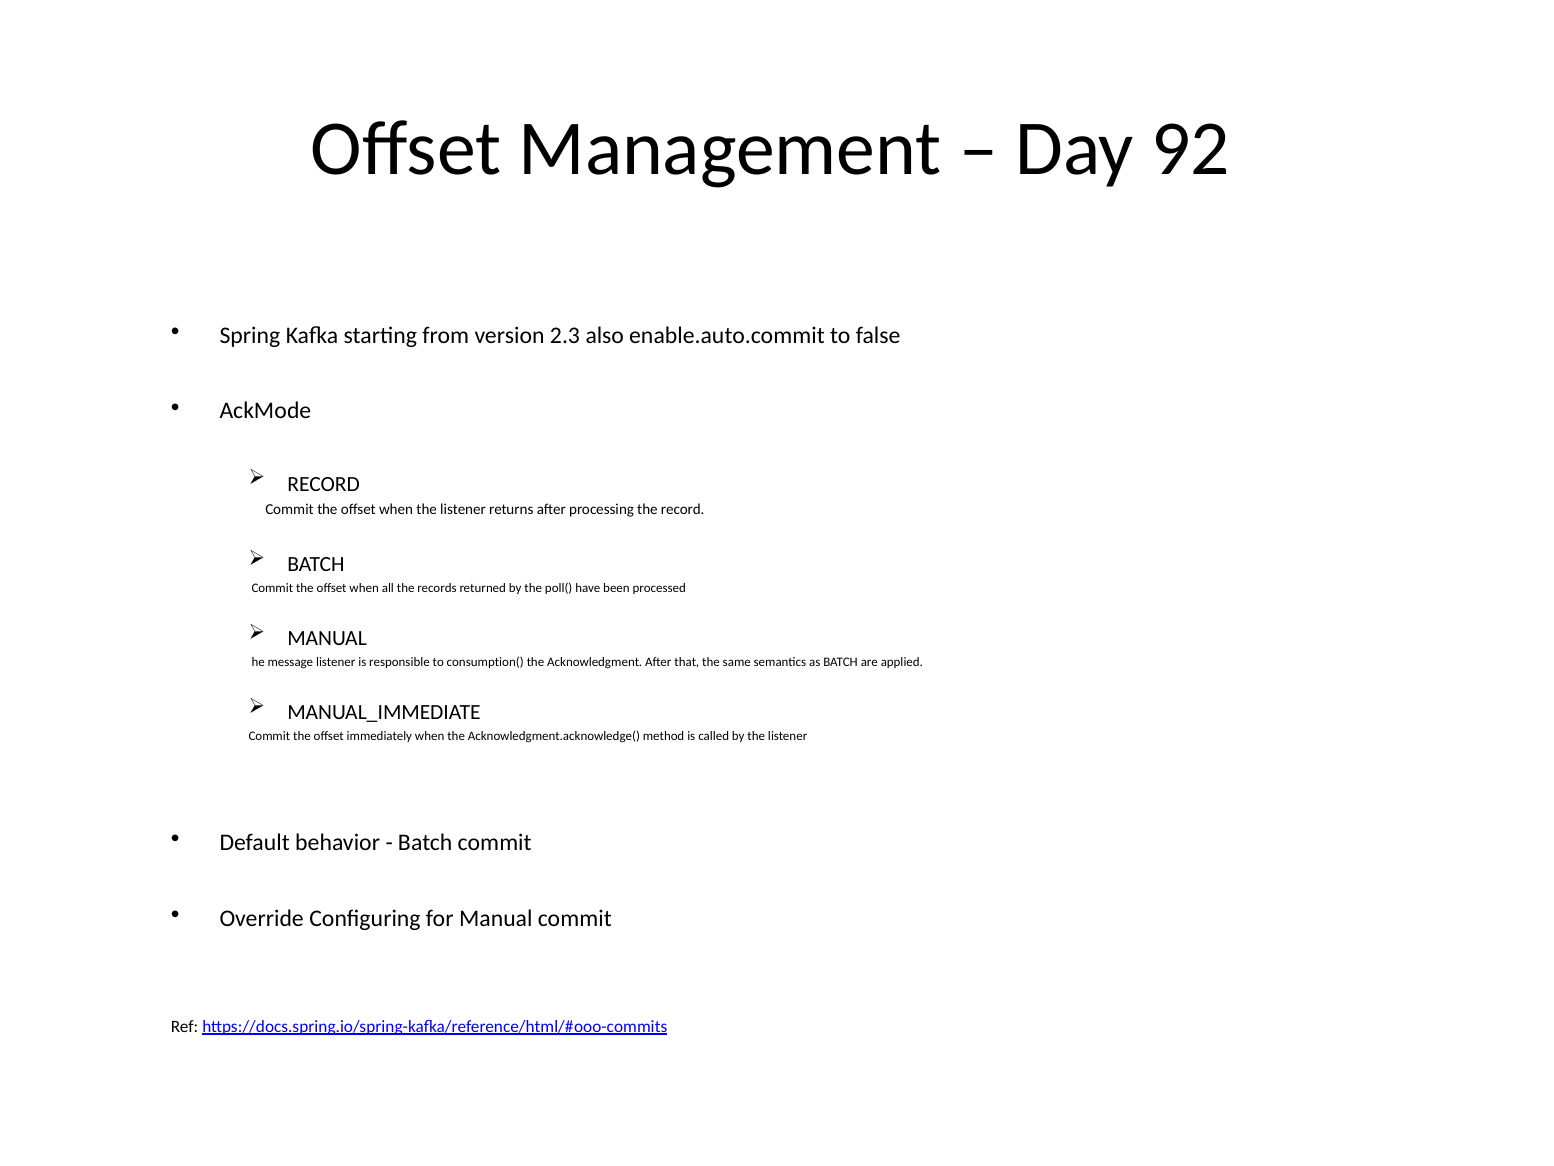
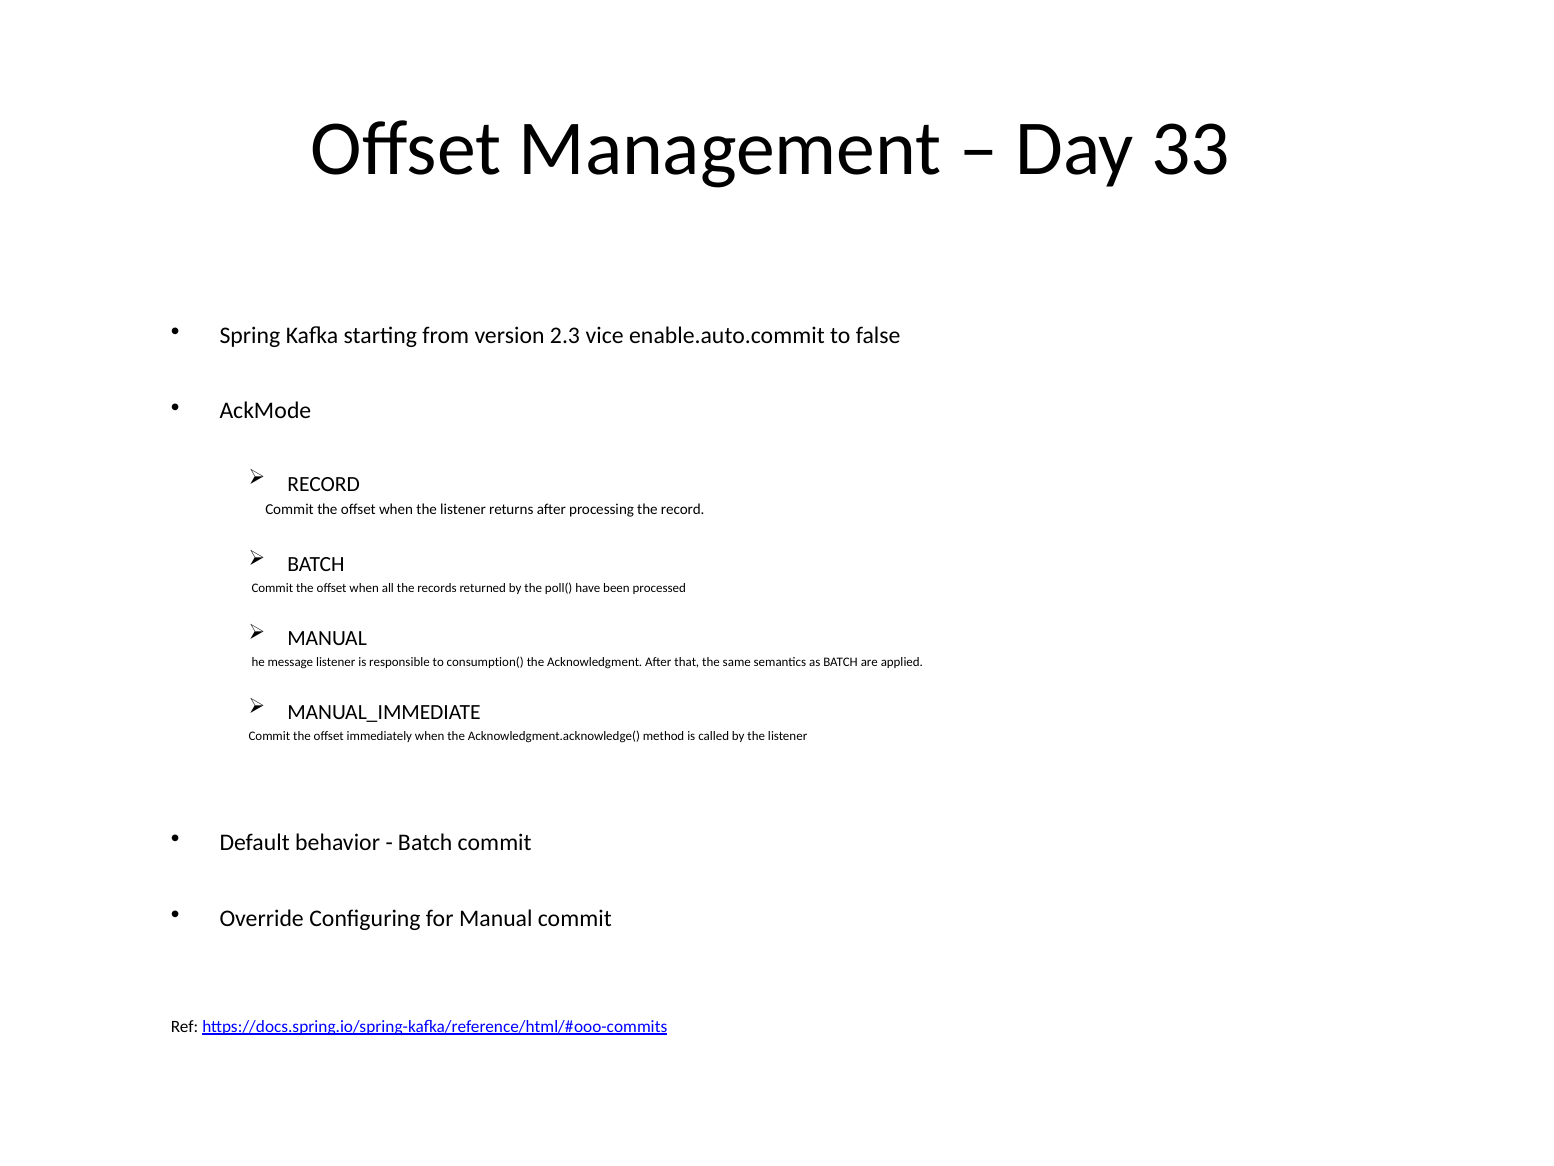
92: 92 -> 33
also: also -> vice
